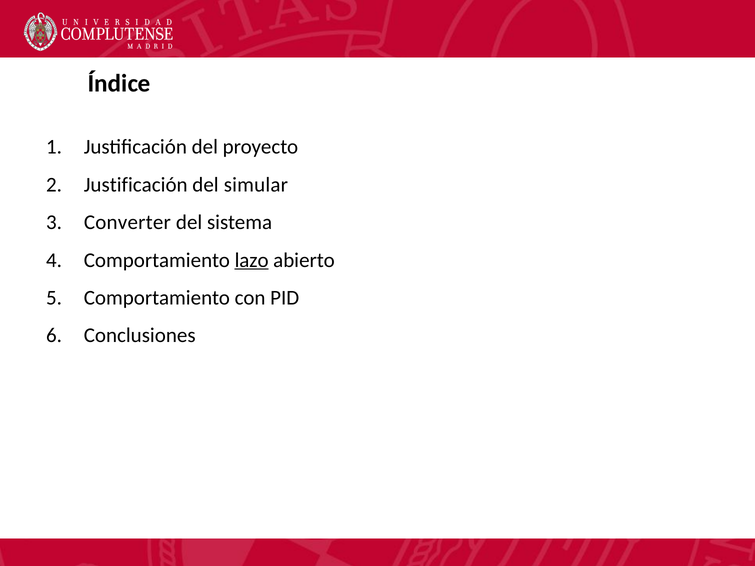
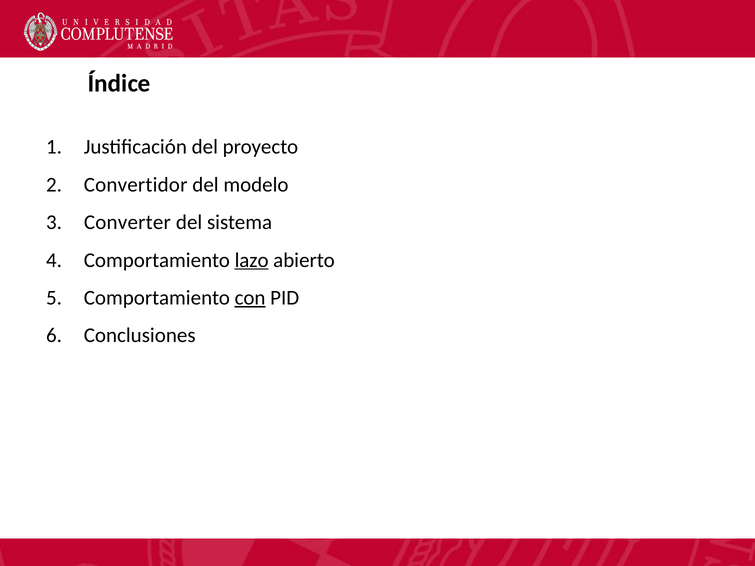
Justificación at (136, 185): Justificación -> Convertidor
simular: simular -> modelo
con underline: none -> present
